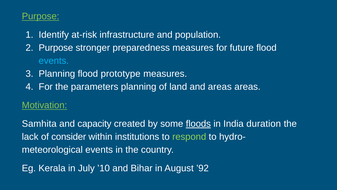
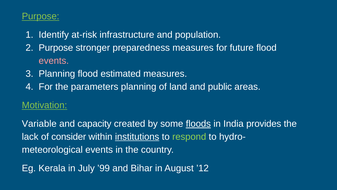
events at (54, 61) colour: light blue -> pink
prototype: prototype -> estimated
and areas: areas -> public
Samhita: Samhita -> Variable
duration: duration -> provides
institutions underline: none -> present
’10: ’10 -> ’99
’92: ’92 -> ’12
